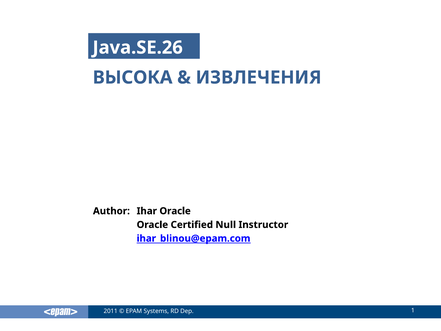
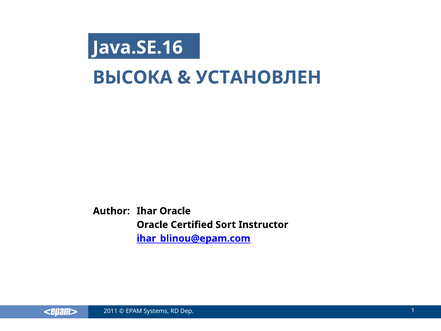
Java.SE.26: Java.SE.26 -> Java.SE.16
ИЗВЛЕЧЕНИЯ: ИЗВЛЕЧЕНИЯ -> УСТАНОВЛЕН
Null: Null -> Sort
